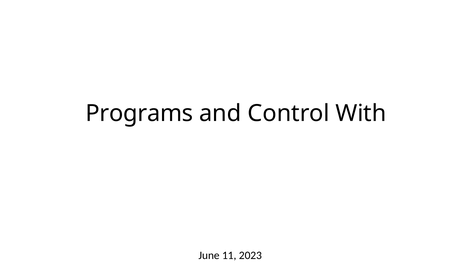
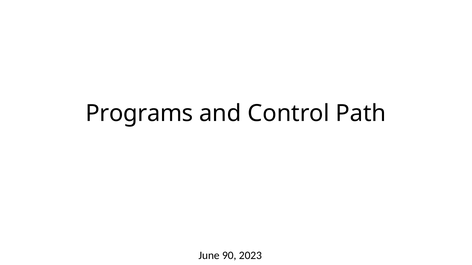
With: With -> Path
11: 11 -> 90
